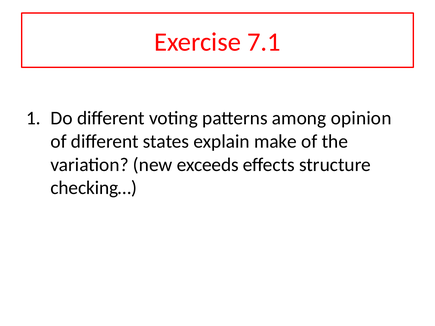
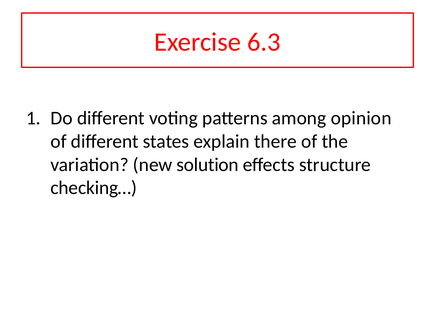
7.1: 7.1 -> 6.3
make: make -> there
exceeds: exceeds -> solution
